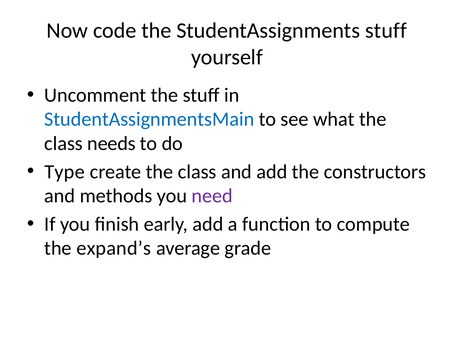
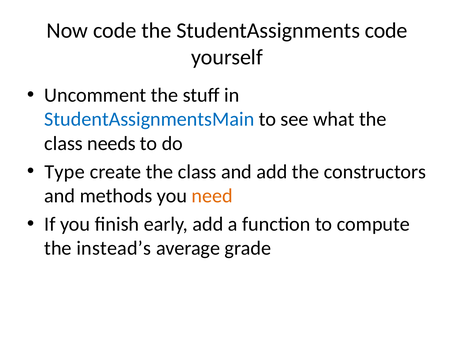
StudentAssignments stuff: stuff -> code
need colour: purple -> orange
expand’s: expand’s -> instead’s
